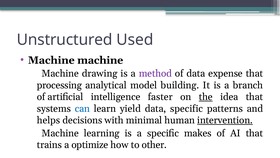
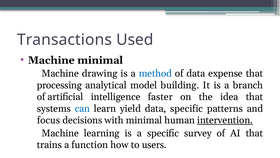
Unstructured: Unstructured -> Transactions
Machine machine: machine -> minimal
method colour: purple -> blue
the underline: present -> none
helps: helps -> focus
makes: makes -> survey
optimize: optimize -> function
other: other -> users
